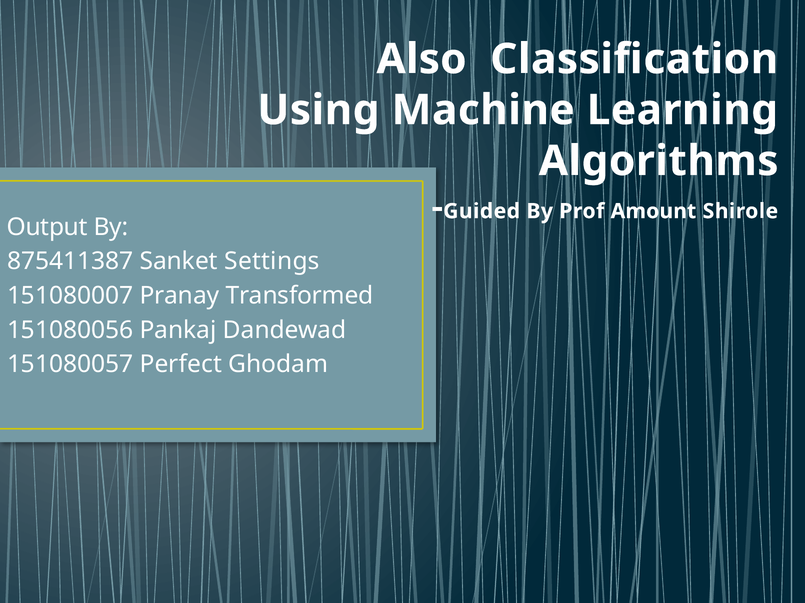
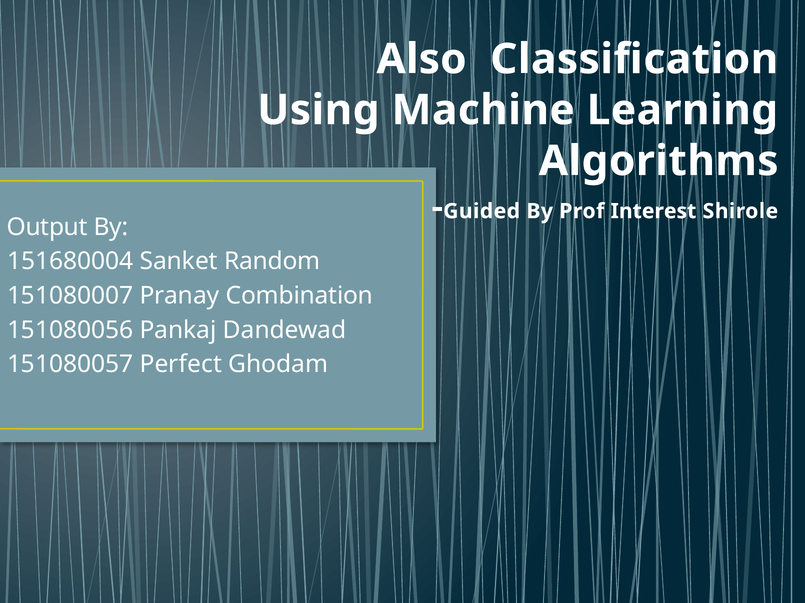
Amount: Amount -> Interest
875411387: 875411387 -> 151680004
Settings: Settings -> Random
Transformed: Transformed -> Combination
